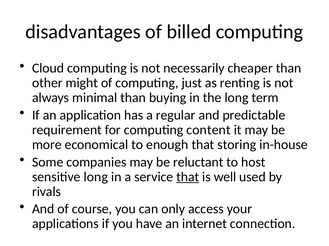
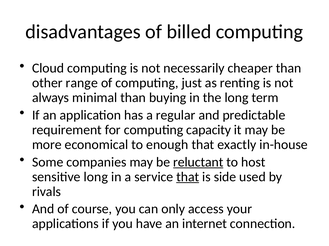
might: might -> range
content: content -> capacity
storing: storing -> exactly
reluctant underline: none -> present
well: well -> side
